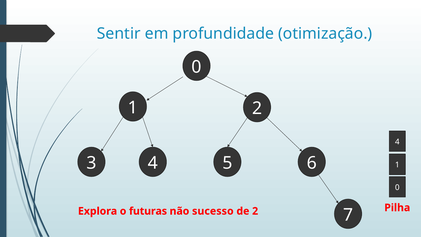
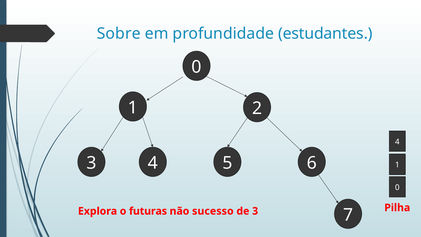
Sentir: Sentir -> Sobre
otimização: otimização -> estudantes
de 2: 2 -> 3
